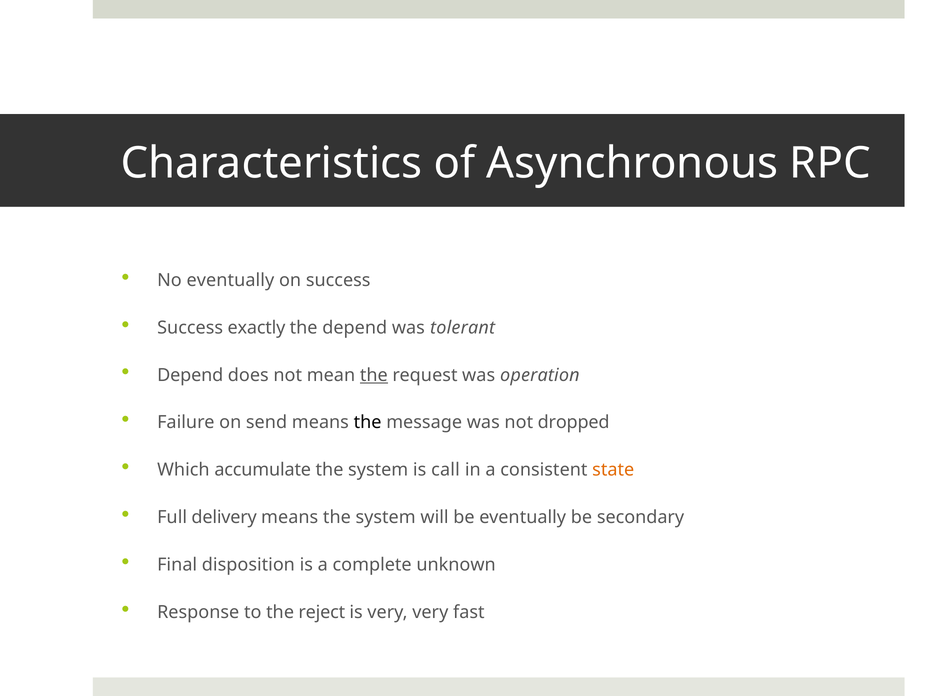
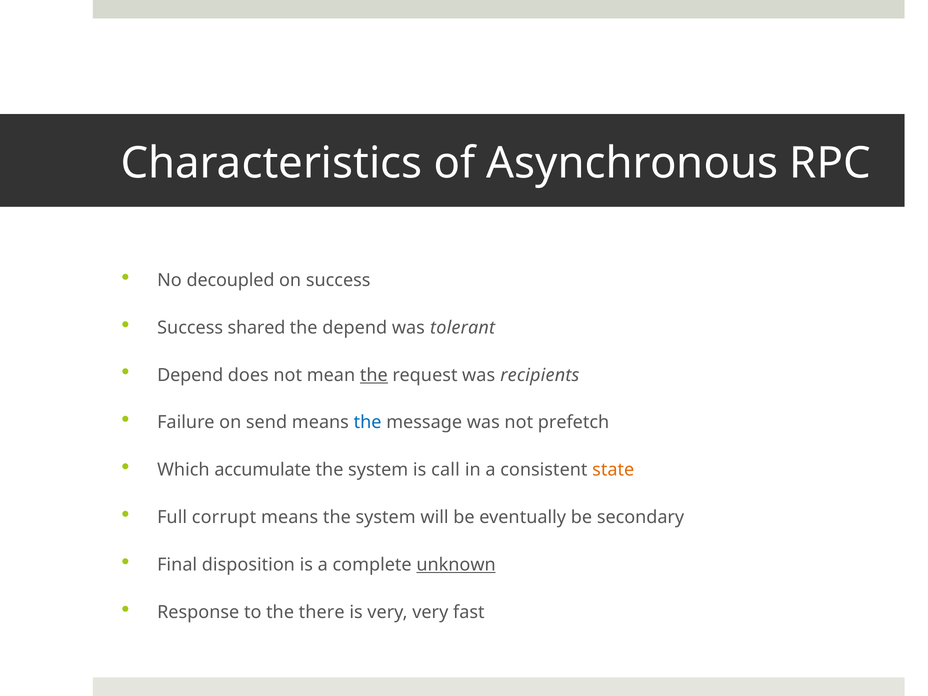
No eventually: eventually -> decoupled
exactly: exactly -> shared
operation: operation -> recipients
the at (368, 423) colour: black -> blue
dropped: dropped -> prefetch
delivery: delivery -> corrupt
unknown underline: none -> present
reject: reject -> there
